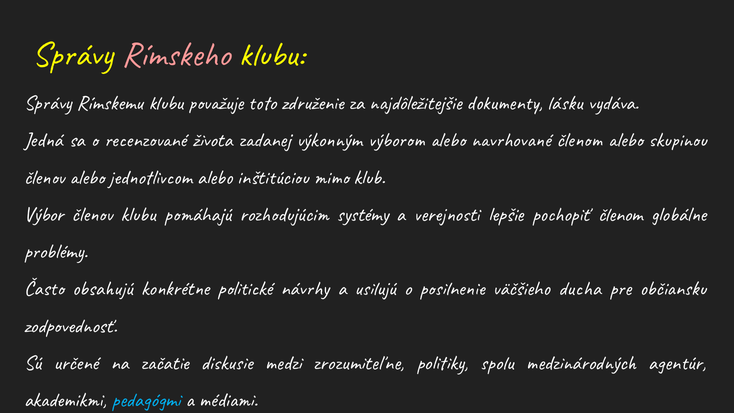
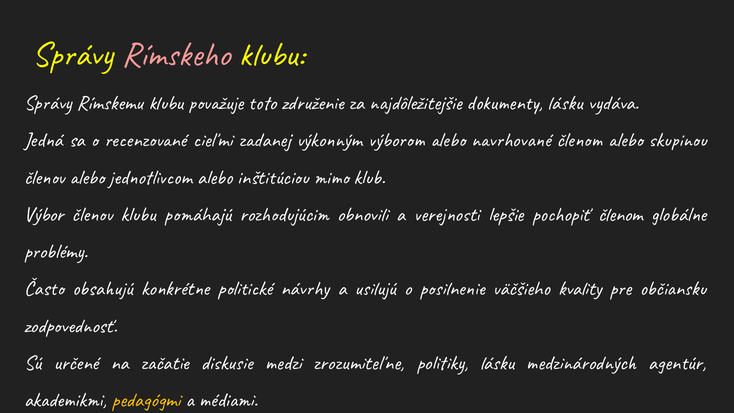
života: života -> cieľmi
systémy: systémy -> obnovili
ducha: ducha -> kvality
politiky spolu: spolu -> lásku
pedagógmi colour: light blue -> yellow
